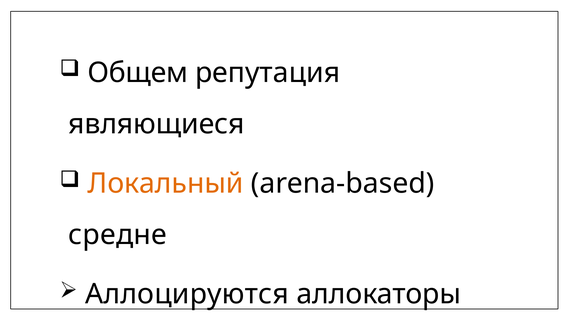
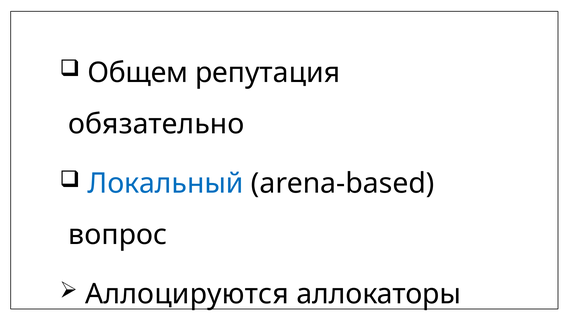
являющиеся: являющиеся -> обязательно
Локальный colour: orange -> blue
средне: средне -> вопрос
